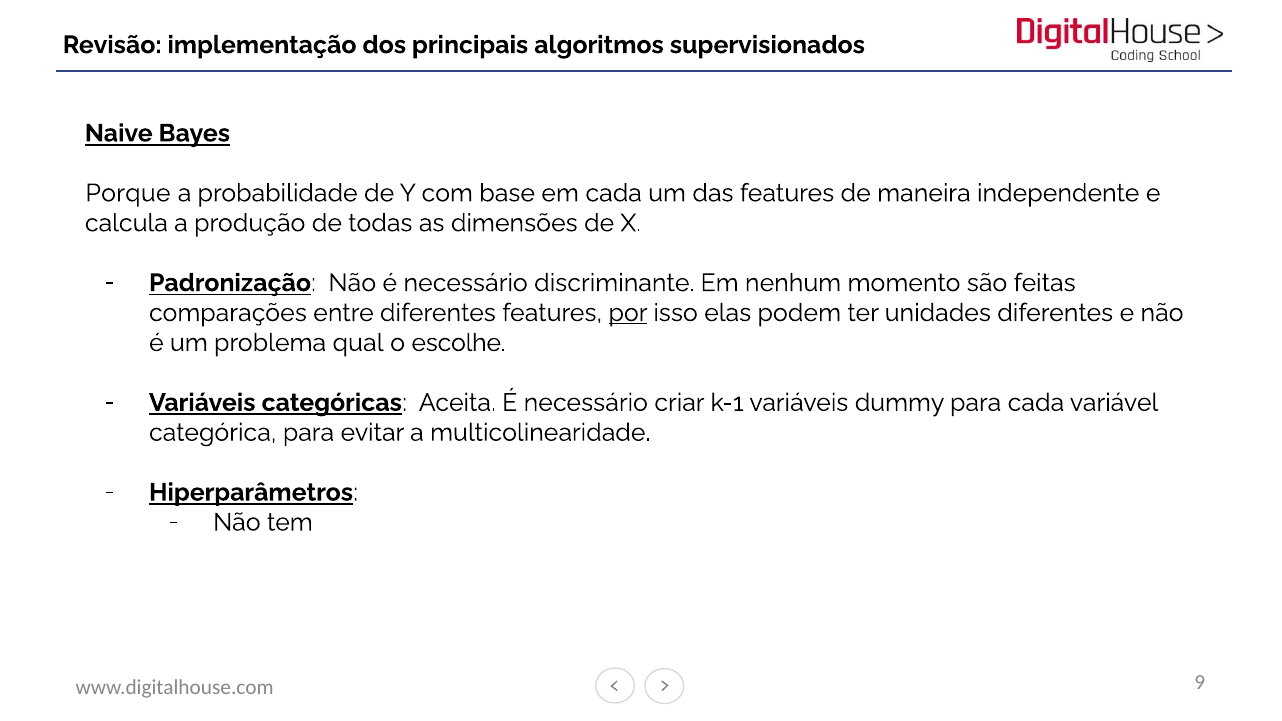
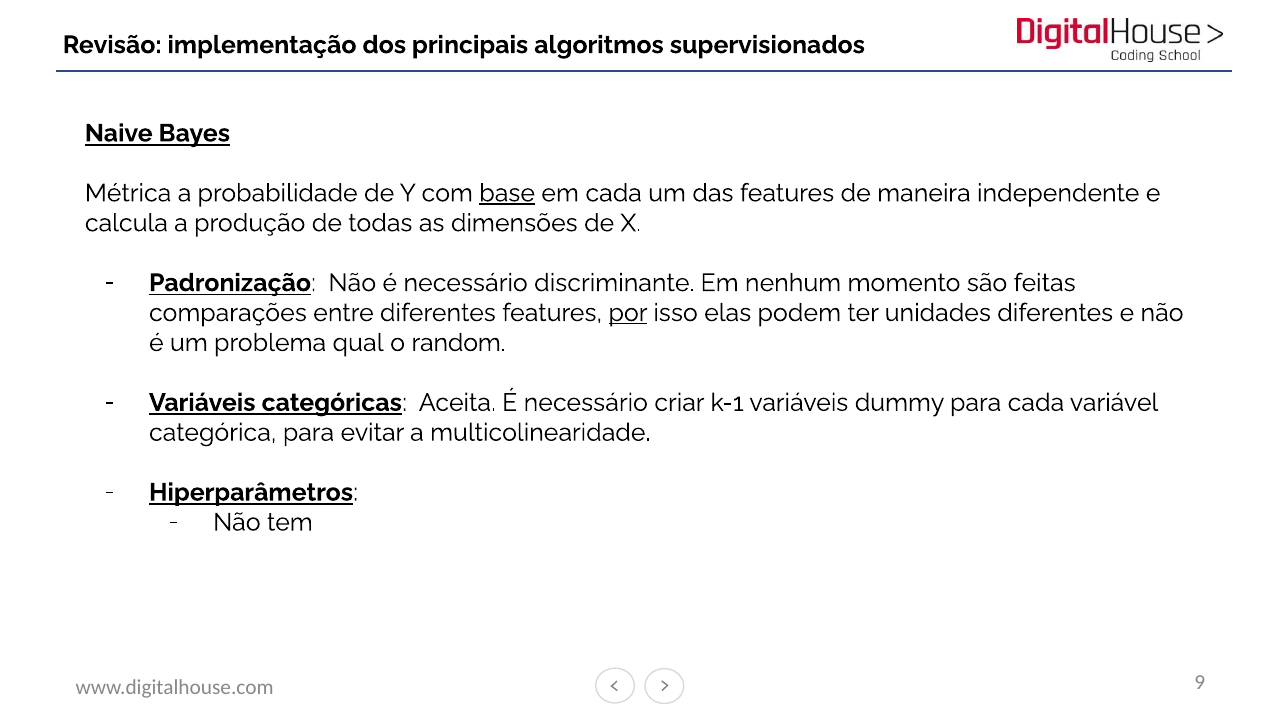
Porque: Porque -> Métrica
base underline: none -> present
escolhe: escolhe -> random
